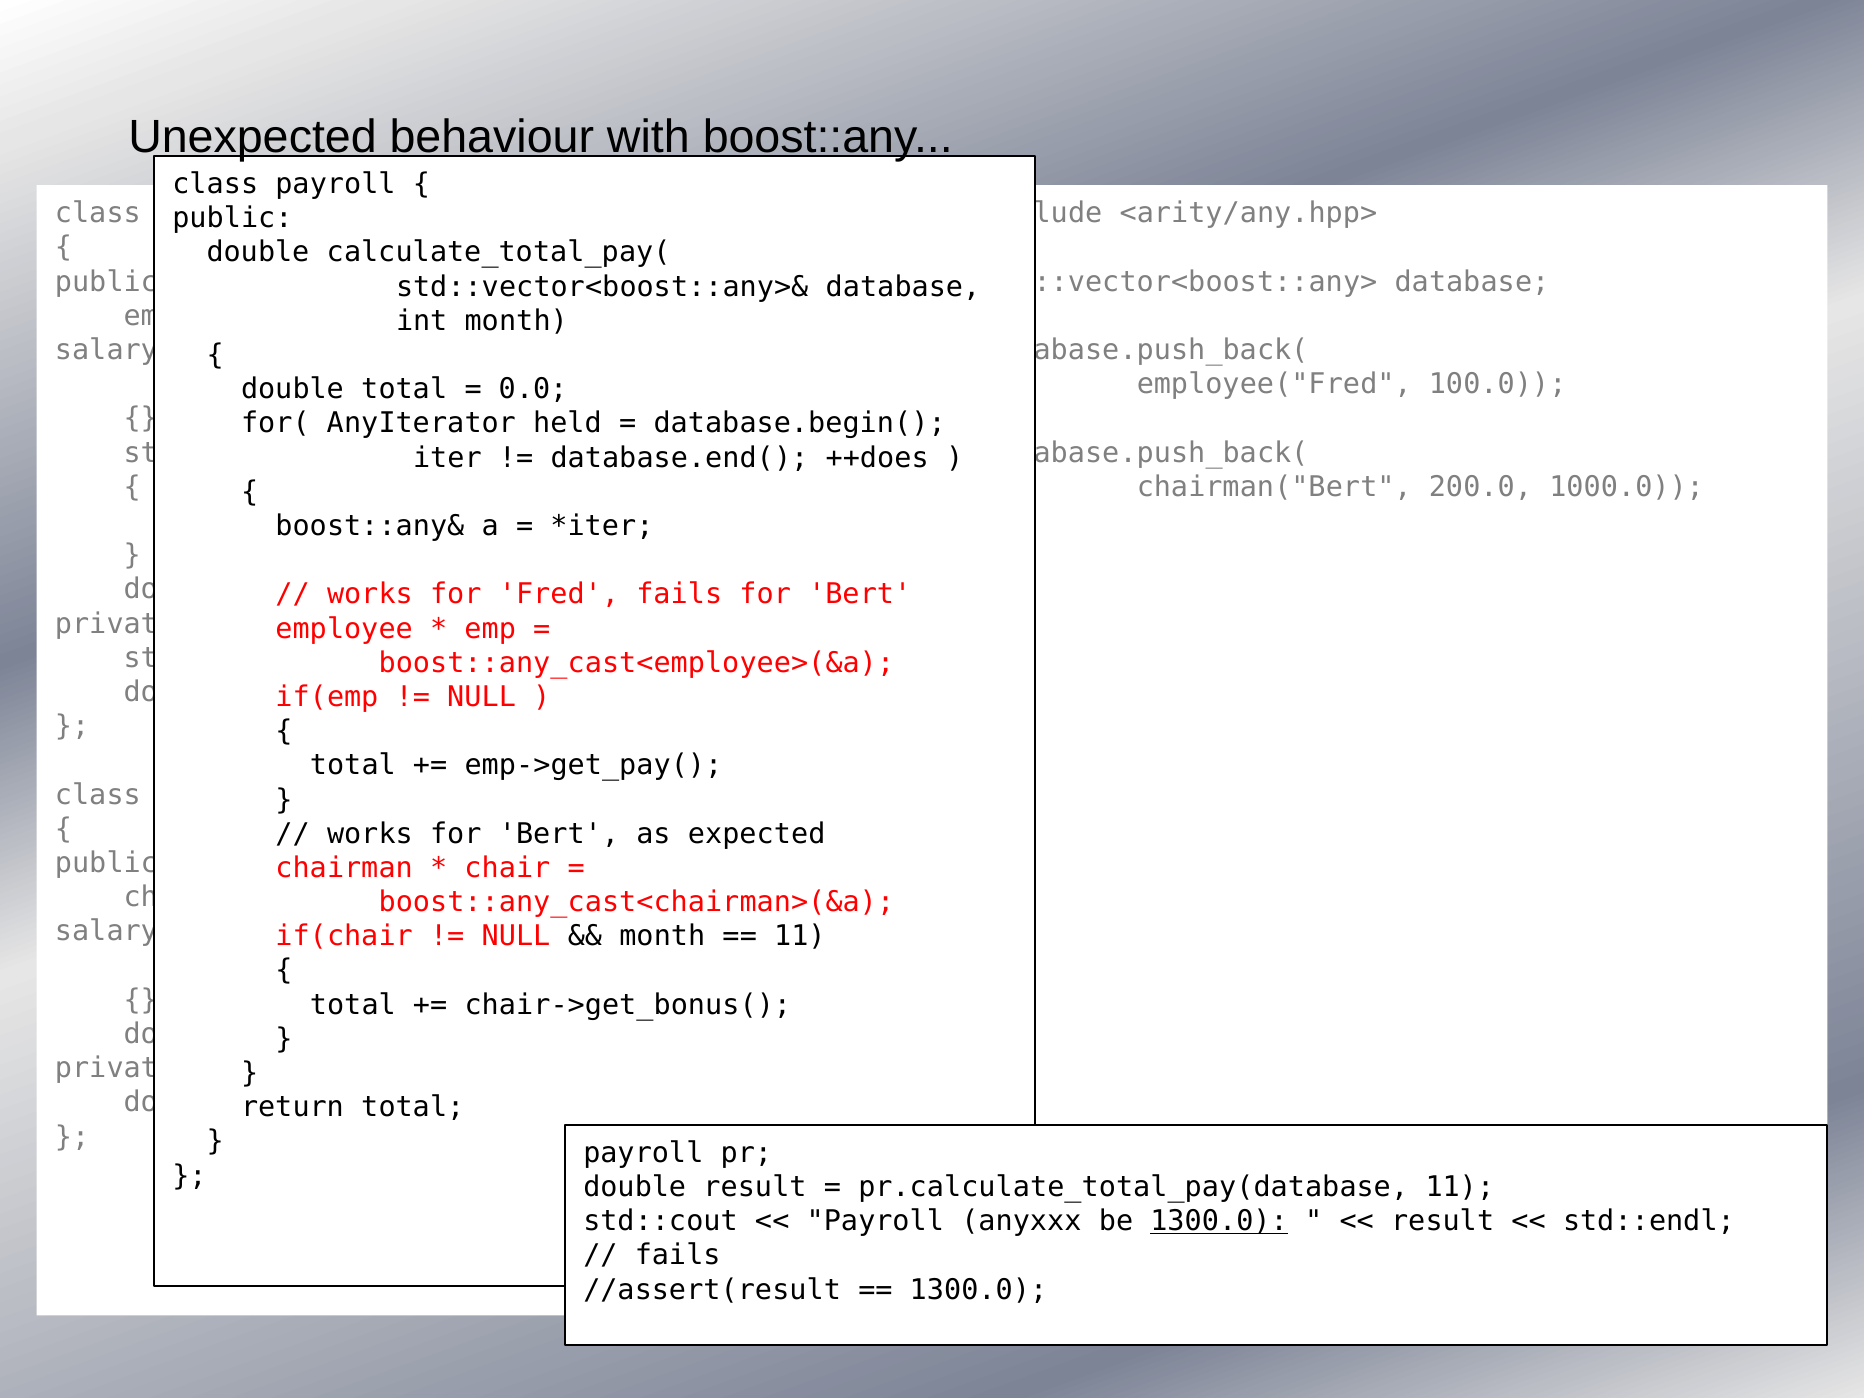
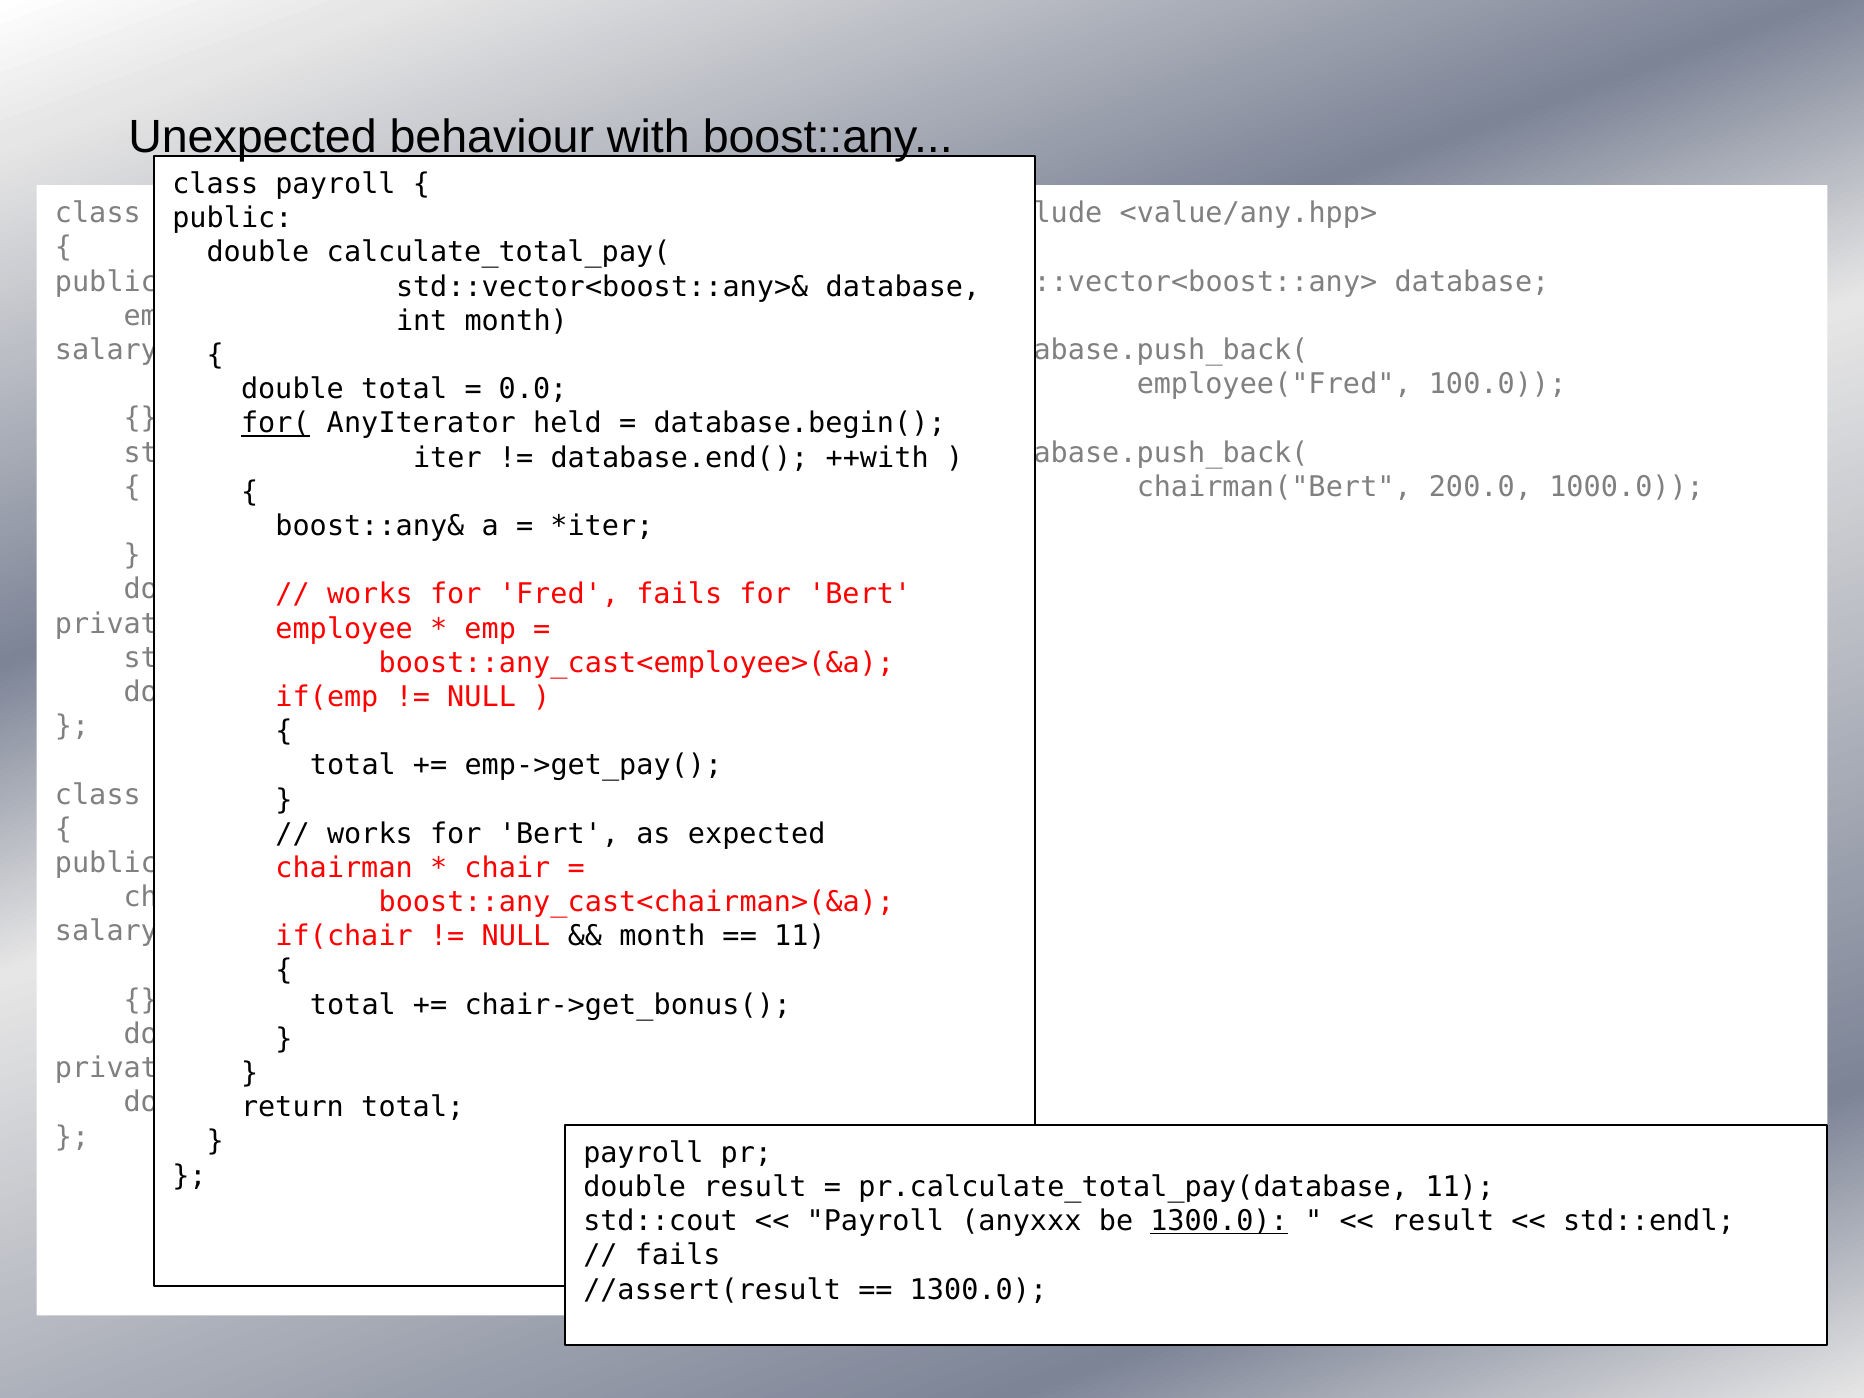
<arity/any.hpp>: <arity/any.hpp> -> <value/any.hpp>
for( underline: none -> present
++does: ++does -> ++with
